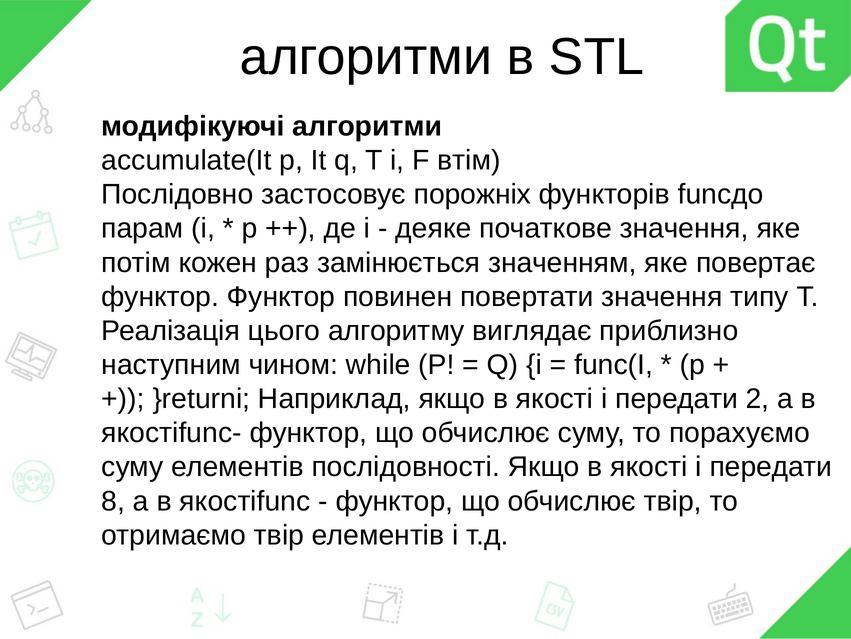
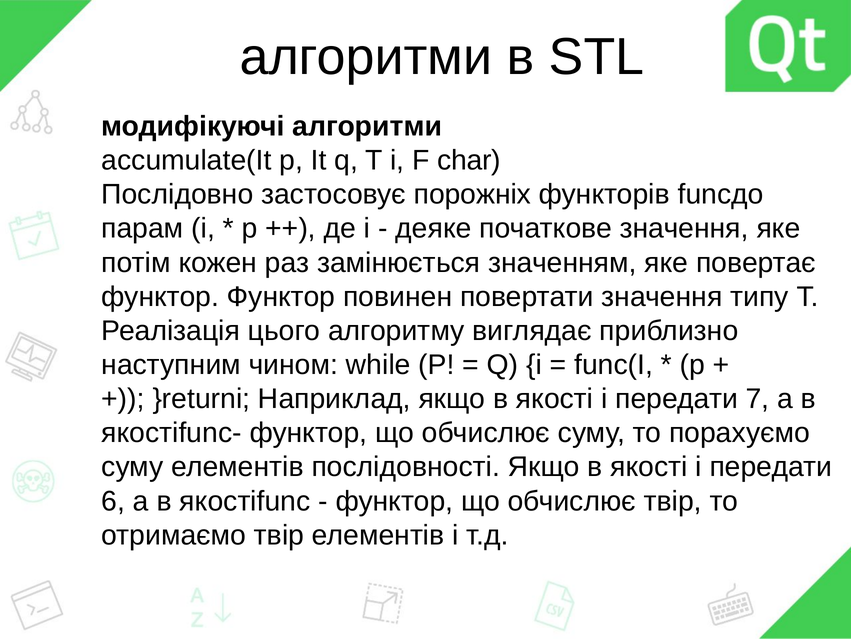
втім: втім -> char
2: 2 -> 7
8: 8 -> 6
